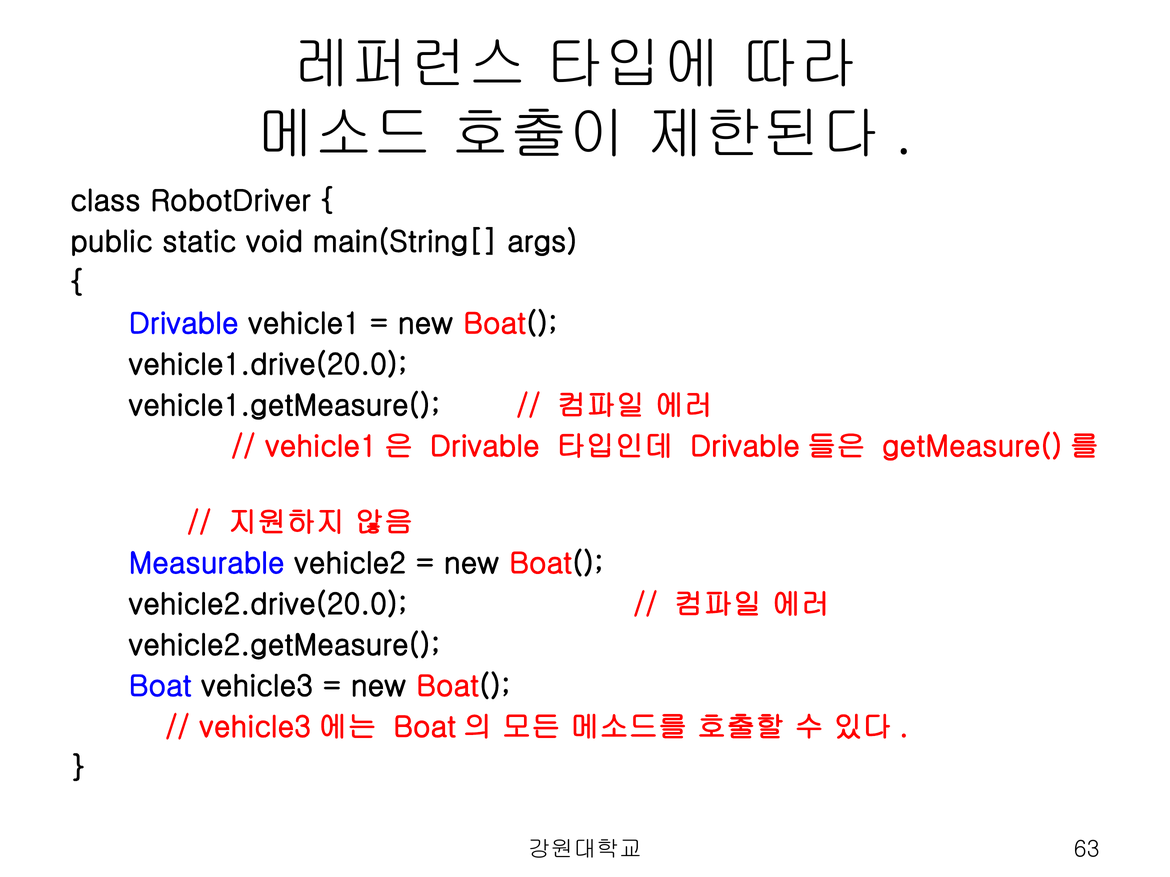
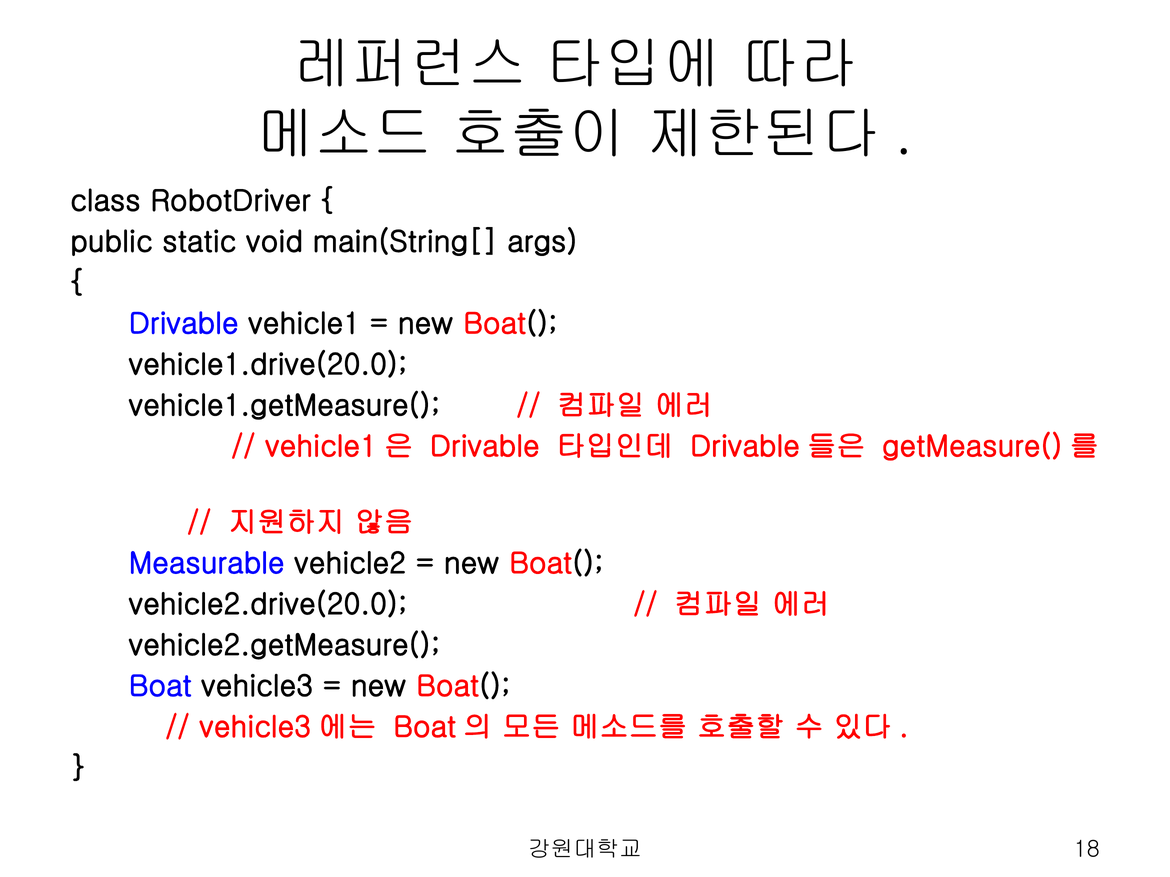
63: 63 -> 18
